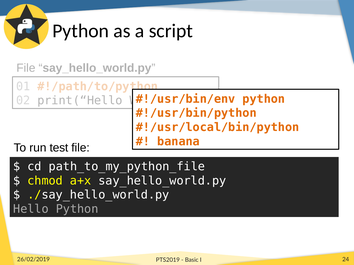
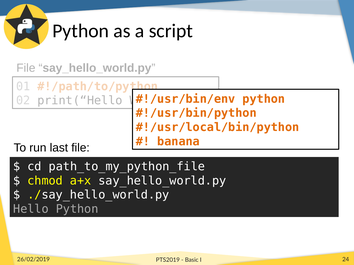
test: test -> last
